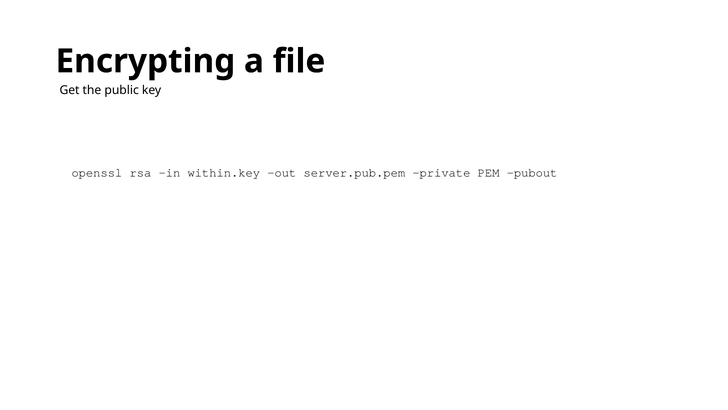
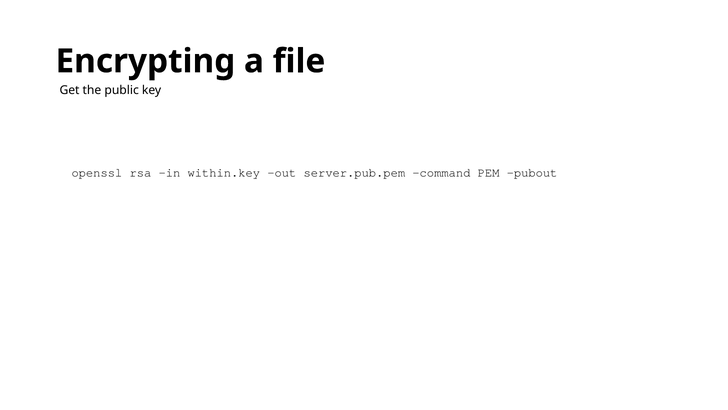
private: private -> command
